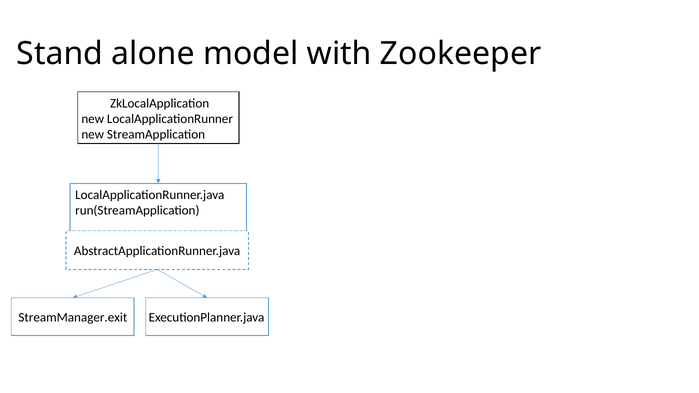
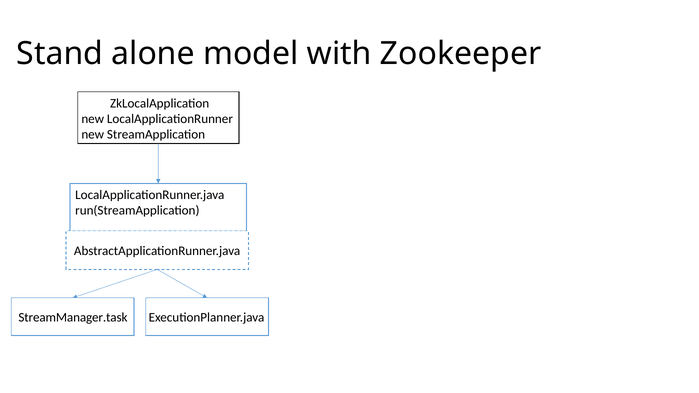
StreamManager.exit: StreamManager.exit -> StreamManager.task
